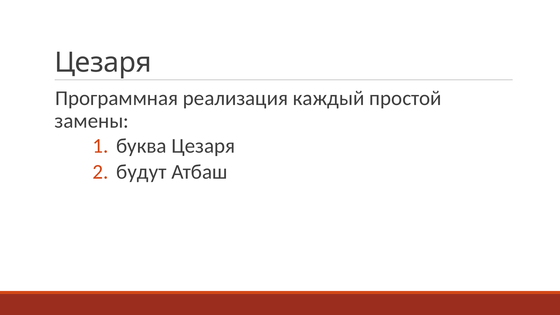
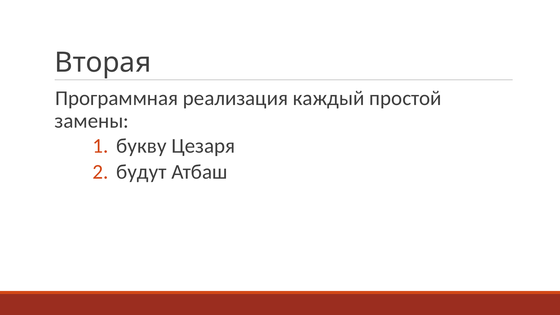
Цезаря at (103, 63): Цезаря -> Вторая
буква: буква -> букву
